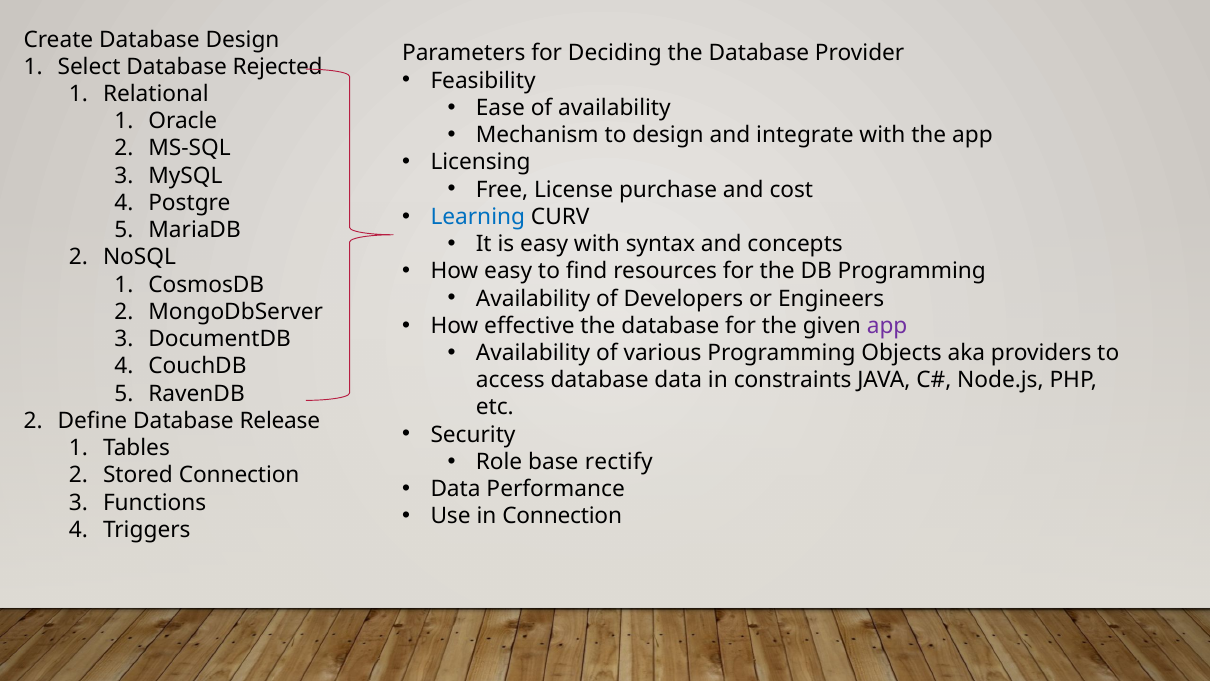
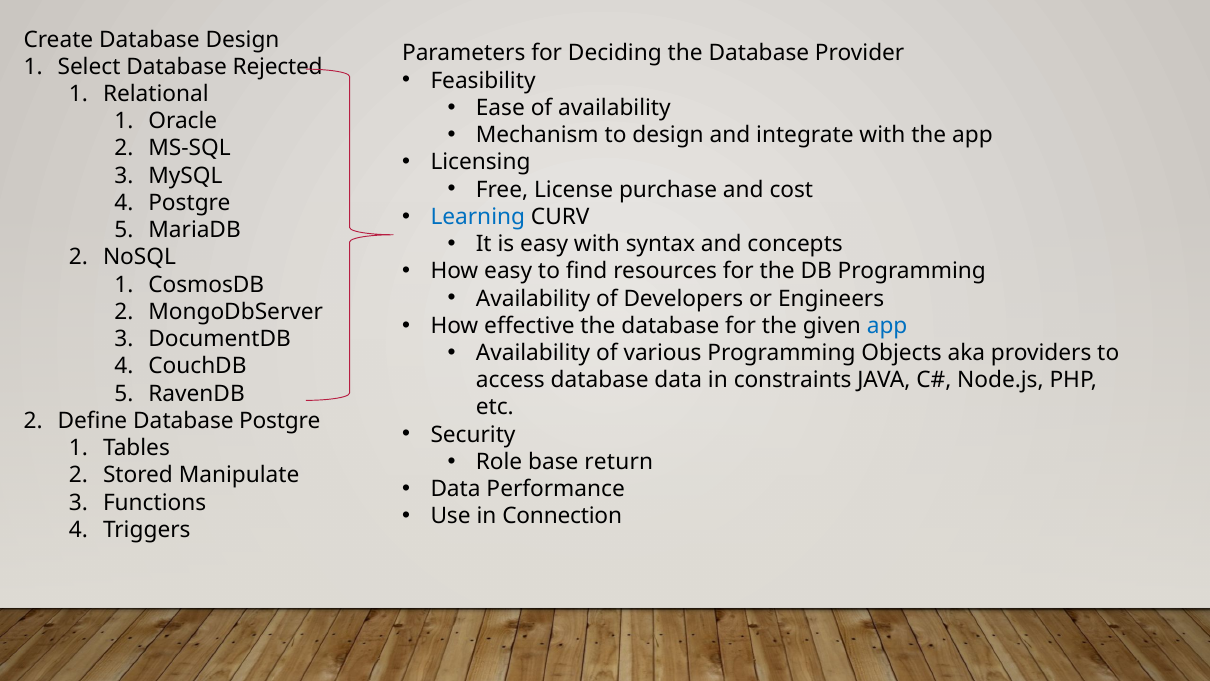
app at (887, 326) colour: purple -> blue
Database Release: Release -> Postgre
rectify: rectify -> return
Stored Connection: Connection -> Manipulate
